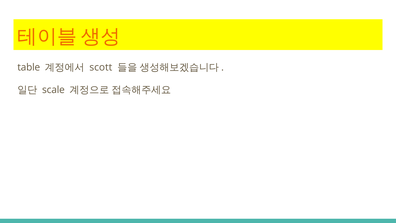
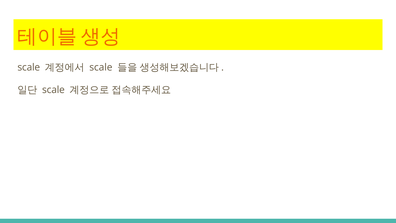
table at (29, 67): table -> scale
scott at (101, 67): scott -> scale
